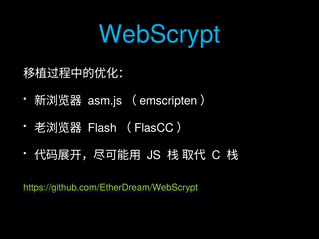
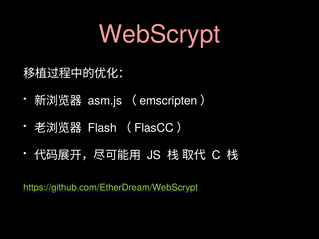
WebScrypt colour: light blue -> pink
